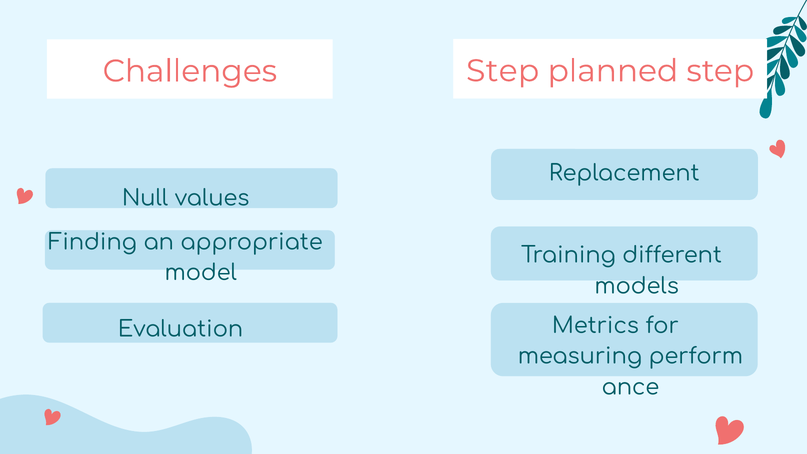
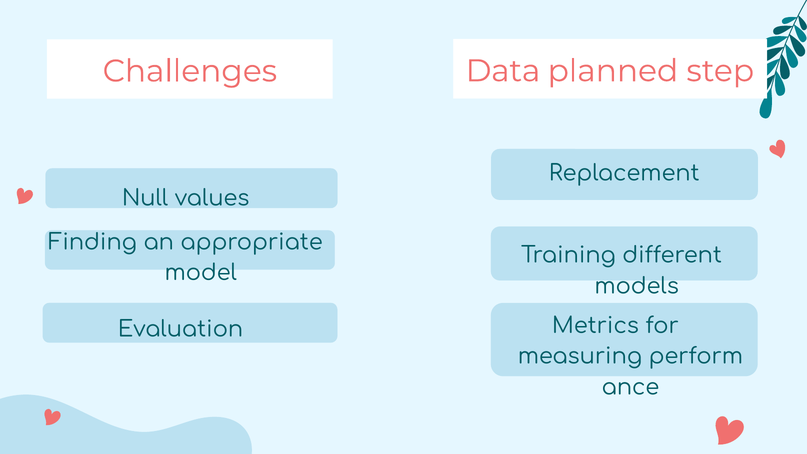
Step at (503, 71): Step -> Data
